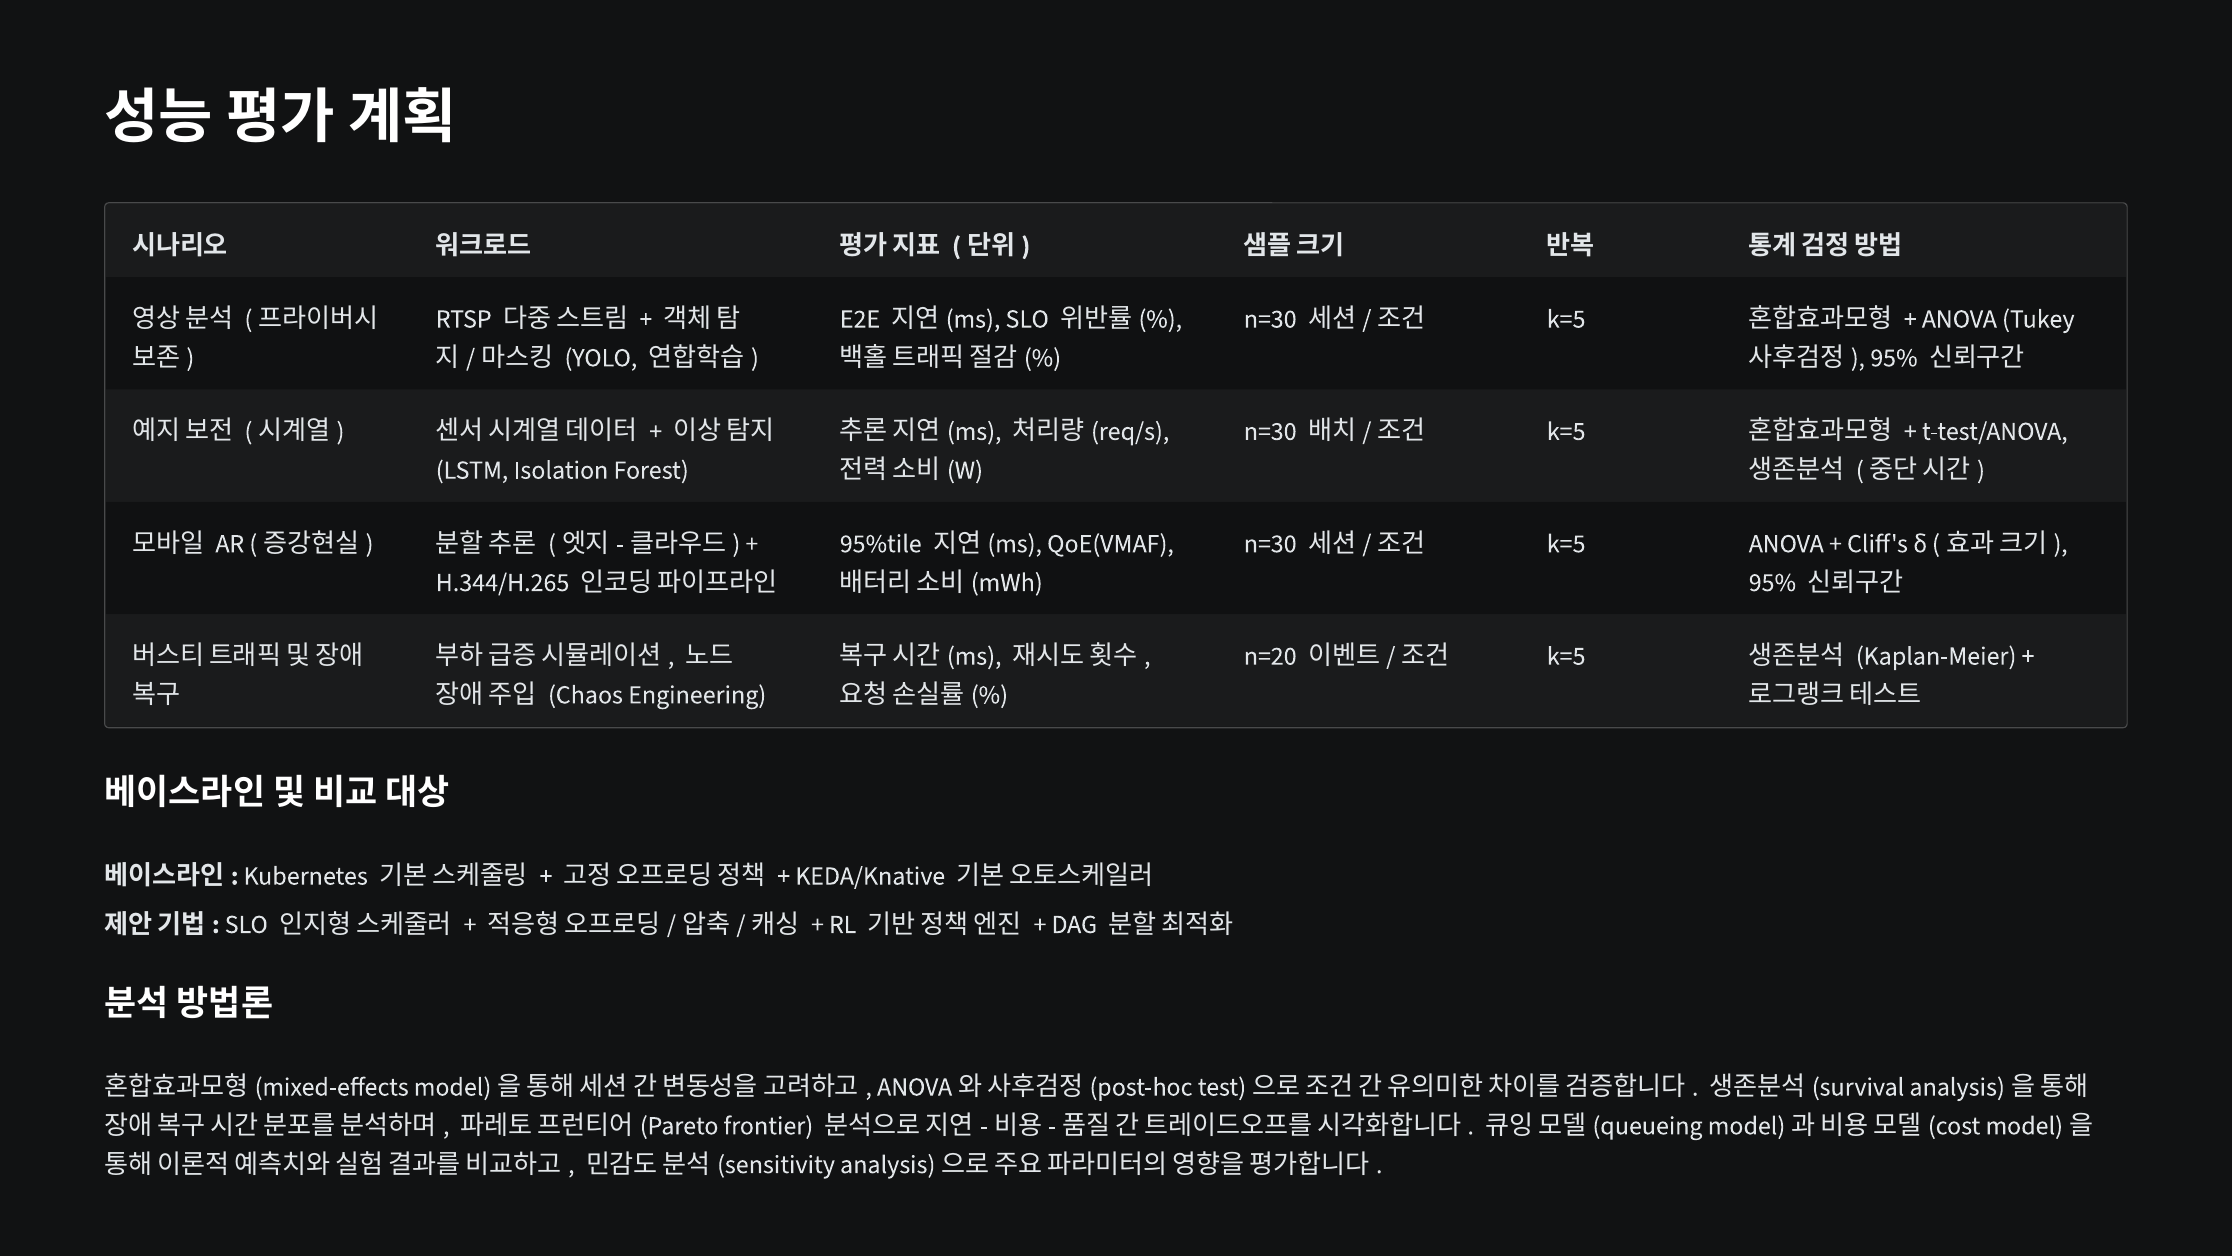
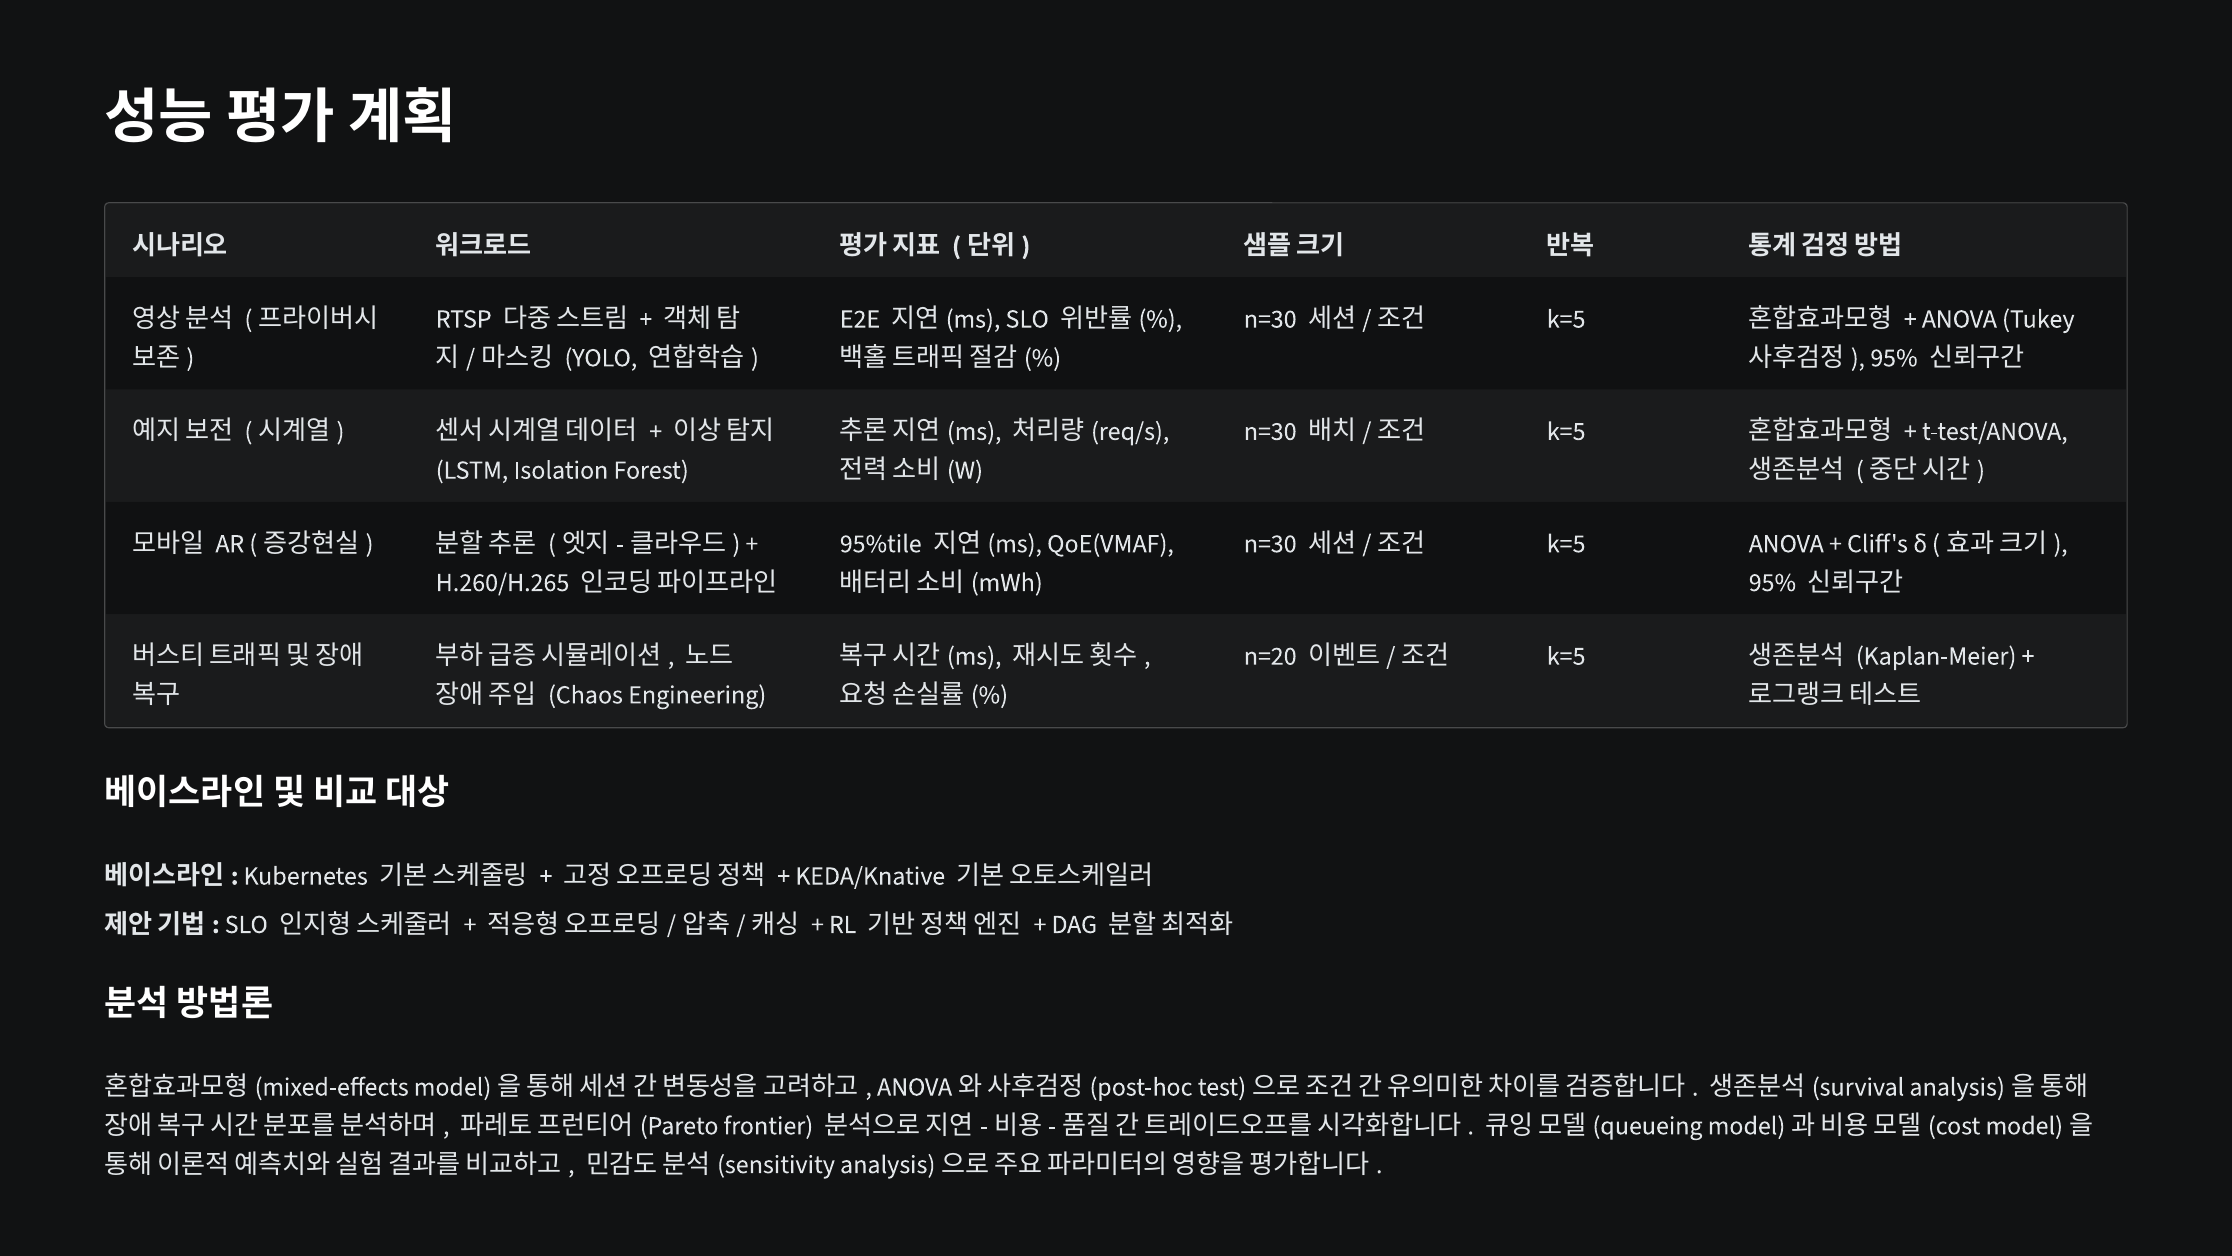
H.344/H.265: H.344/H.265 -> H.260/H.265
